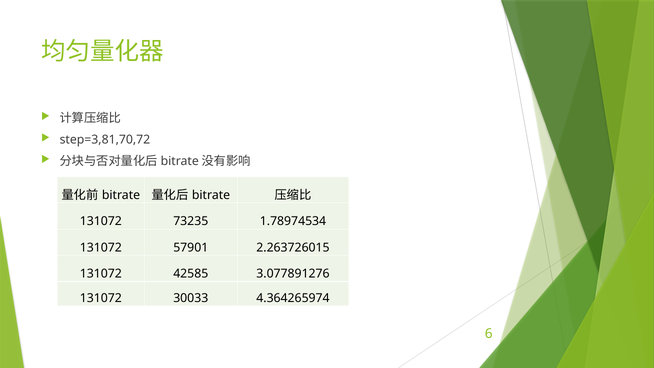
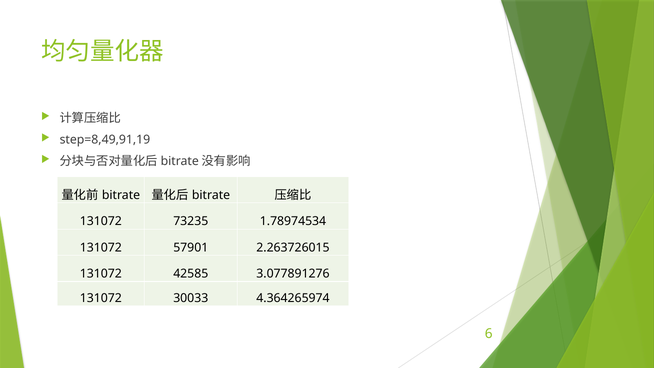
step=3,81,70,72: step=3,81,70,72 -> step=8,49,91,19
